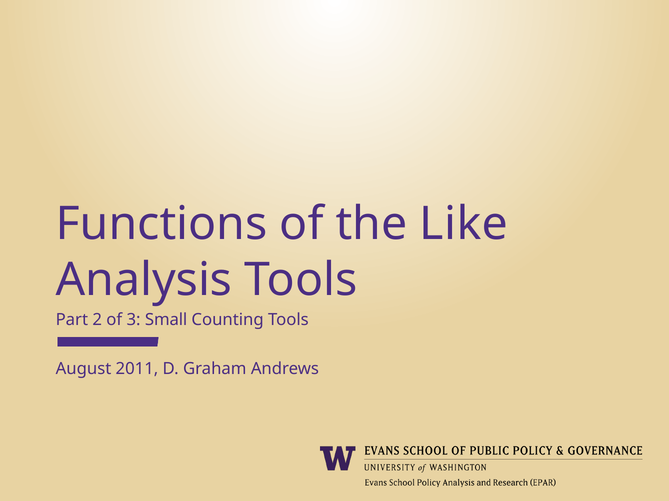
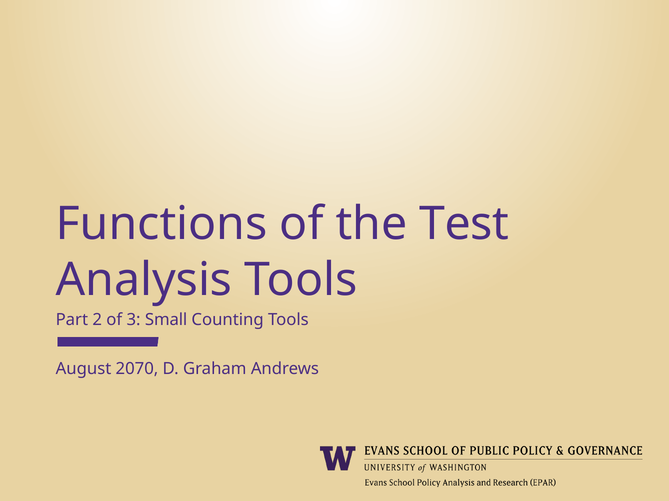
Like: Like -> Test
2011: 2011 -> 2070
